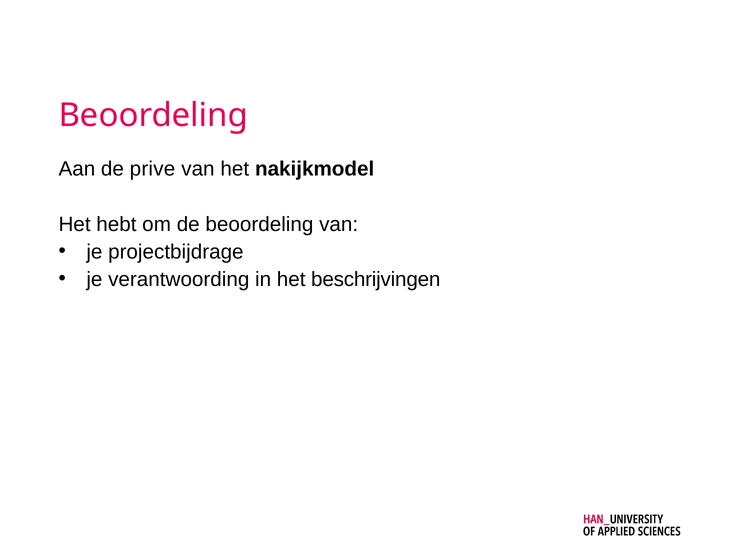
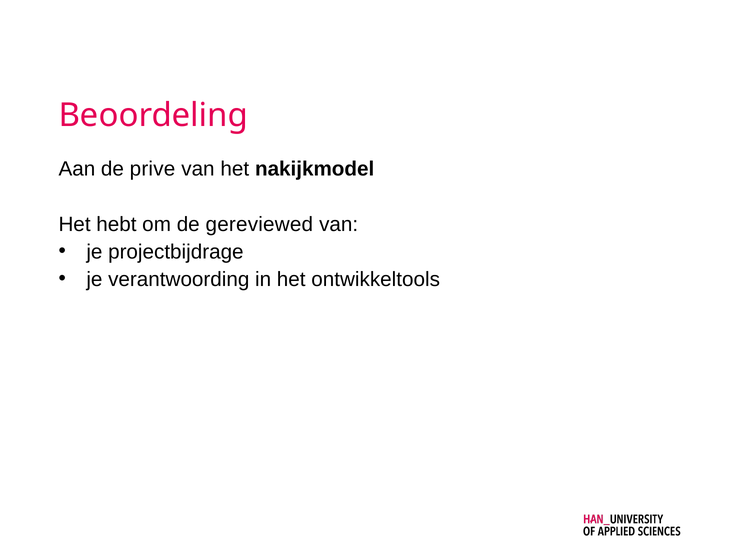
de beoordeling: beoordeling -> gereviewed
beschrijvingen: beschrijvingen -> ontwikkeltools
